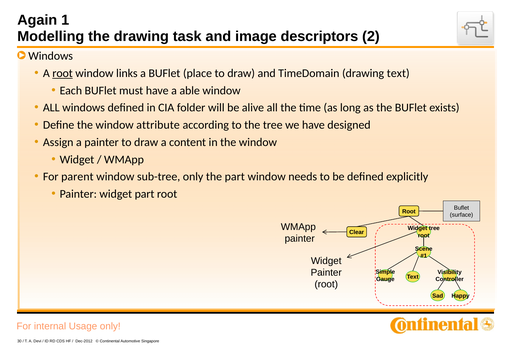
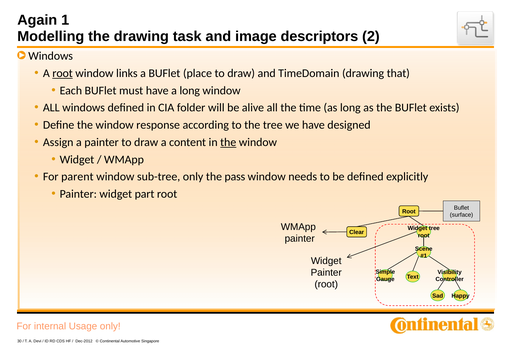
drawing text: text -> that
a able: able -> long
attribute: attribute -> response
the at (228, 143) underline: none -> present
the part: part -> pass
